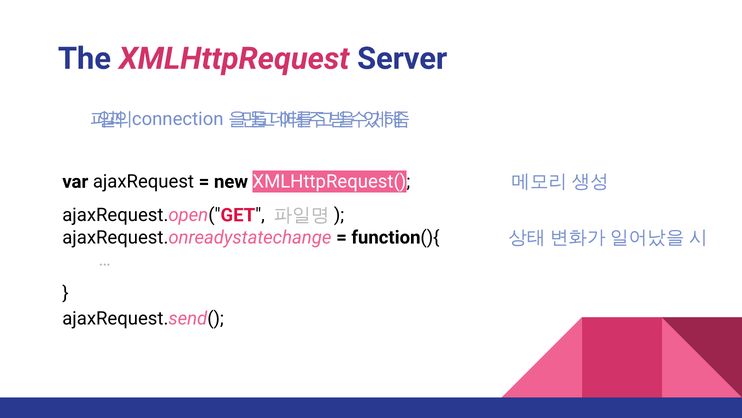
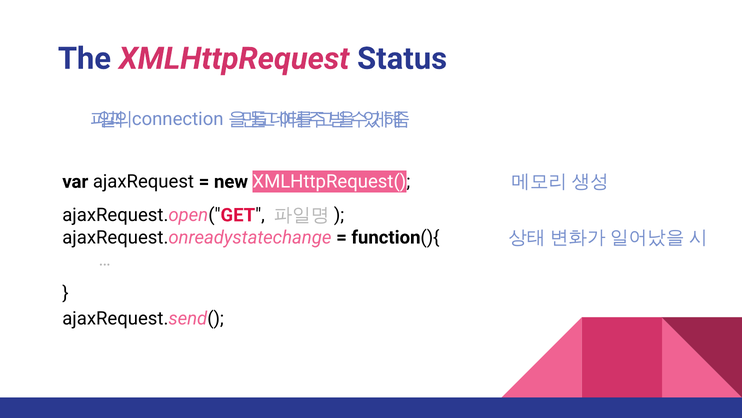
Server: Server -> Status
